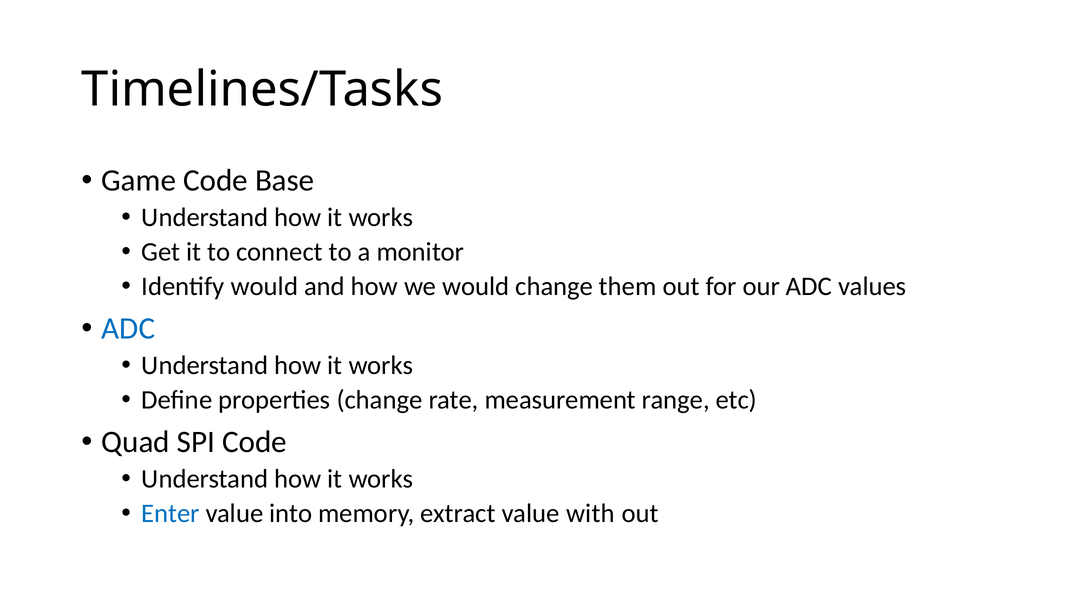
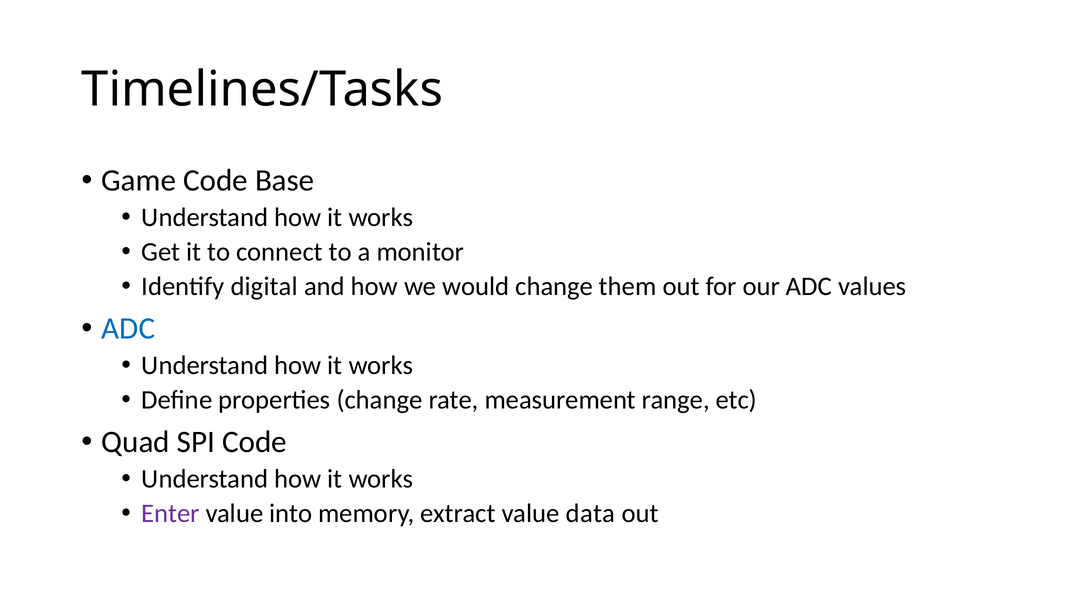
Identify would: would -> digital
Enter colour: blue -> purple
with: with -> data
